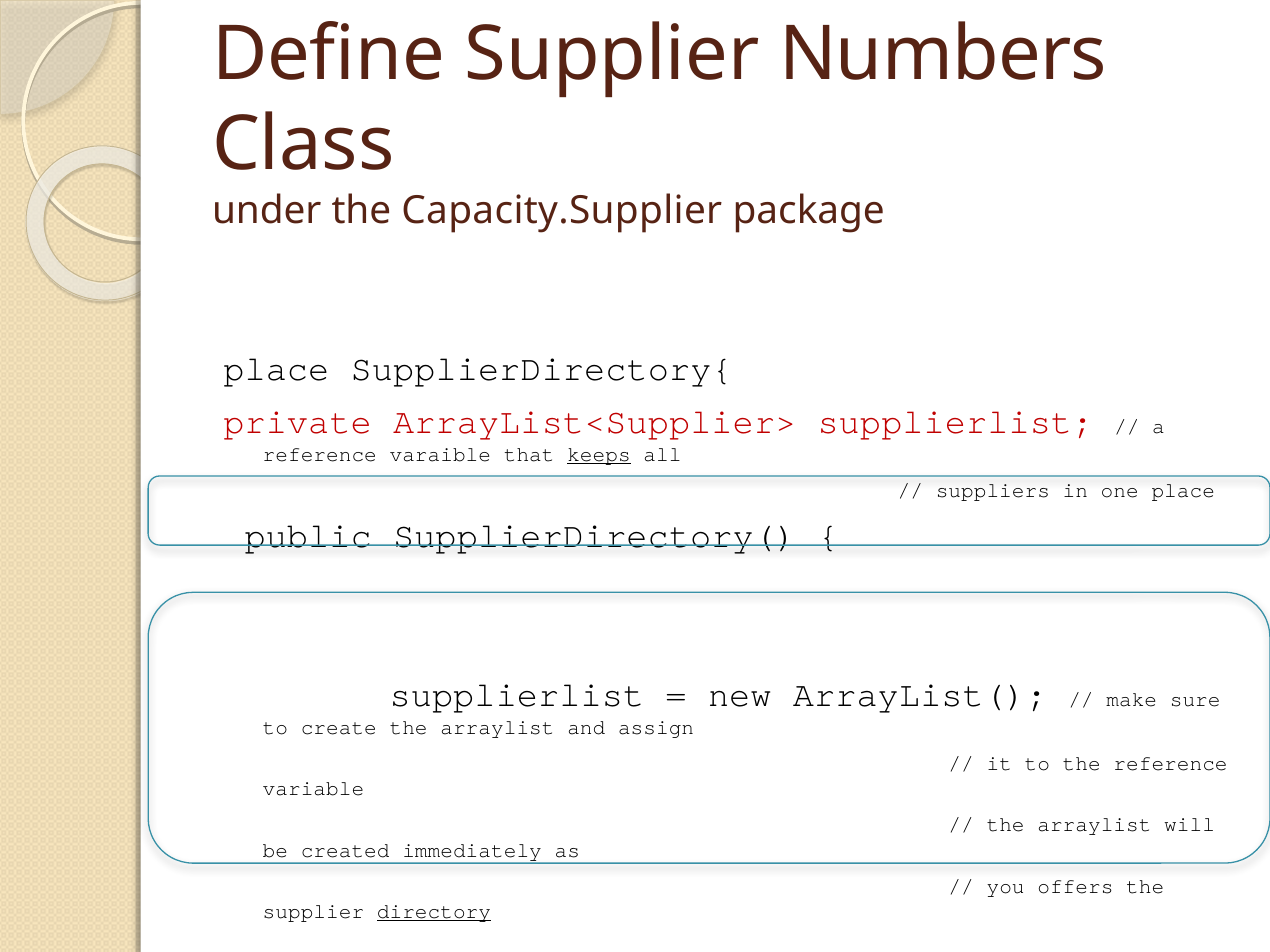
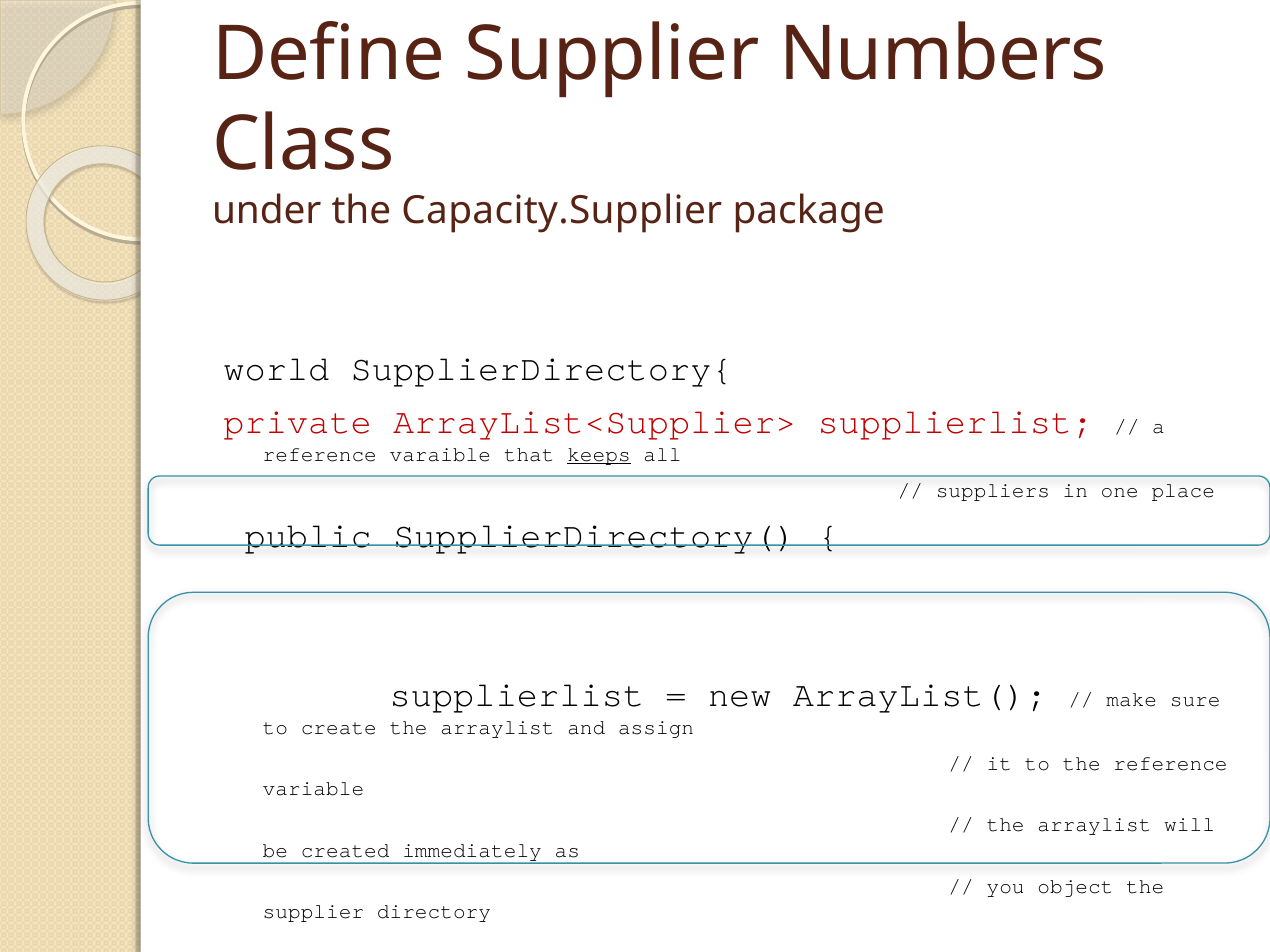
place at (276, 369): place -> world
offers: offers -> object
directory underline: present -> none
